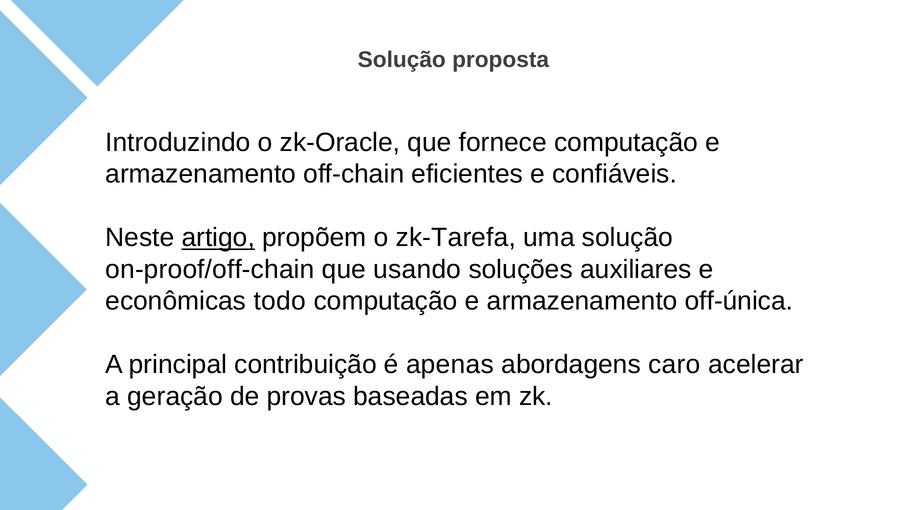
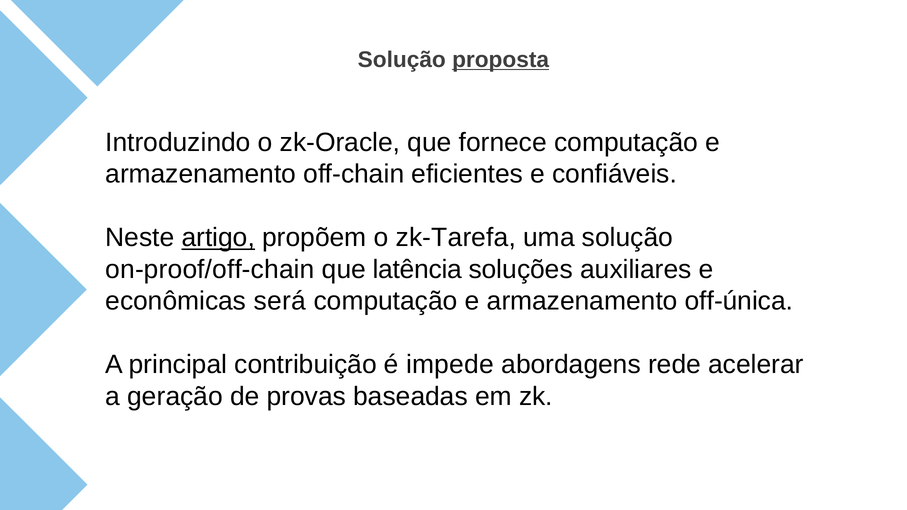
proposta underline: none -> present
usando: usando -> latência
todo: todo -> será
apenas: apenas -> impede
caro: caro -> rede
